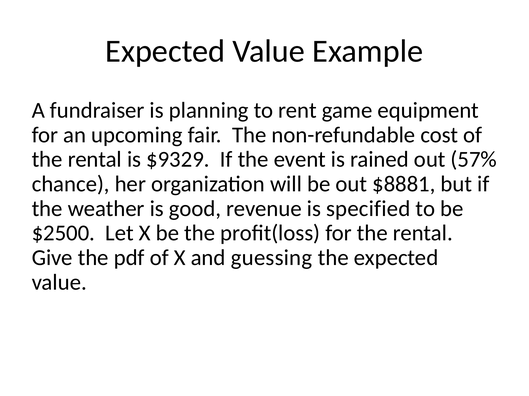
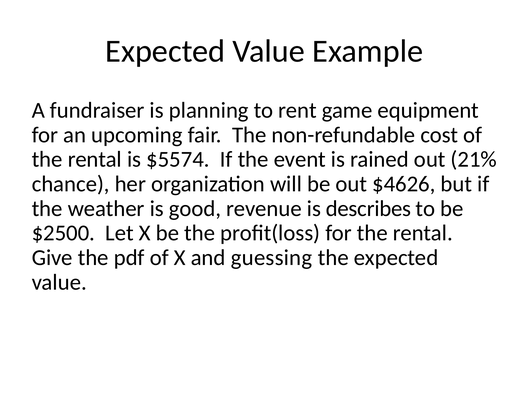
$9329: $9329 -> $5574
57%: 57% -> 21%
$8881: $8881 -> $4626
specified: specified -> describes
